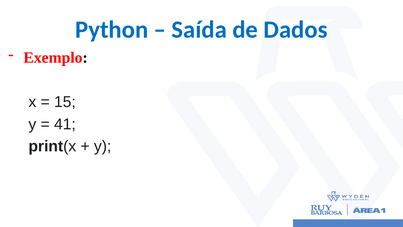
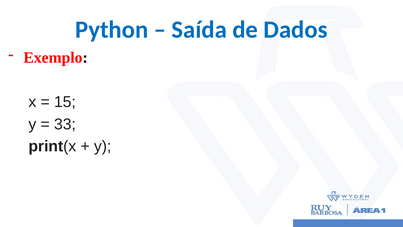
41: 41 -> 33
